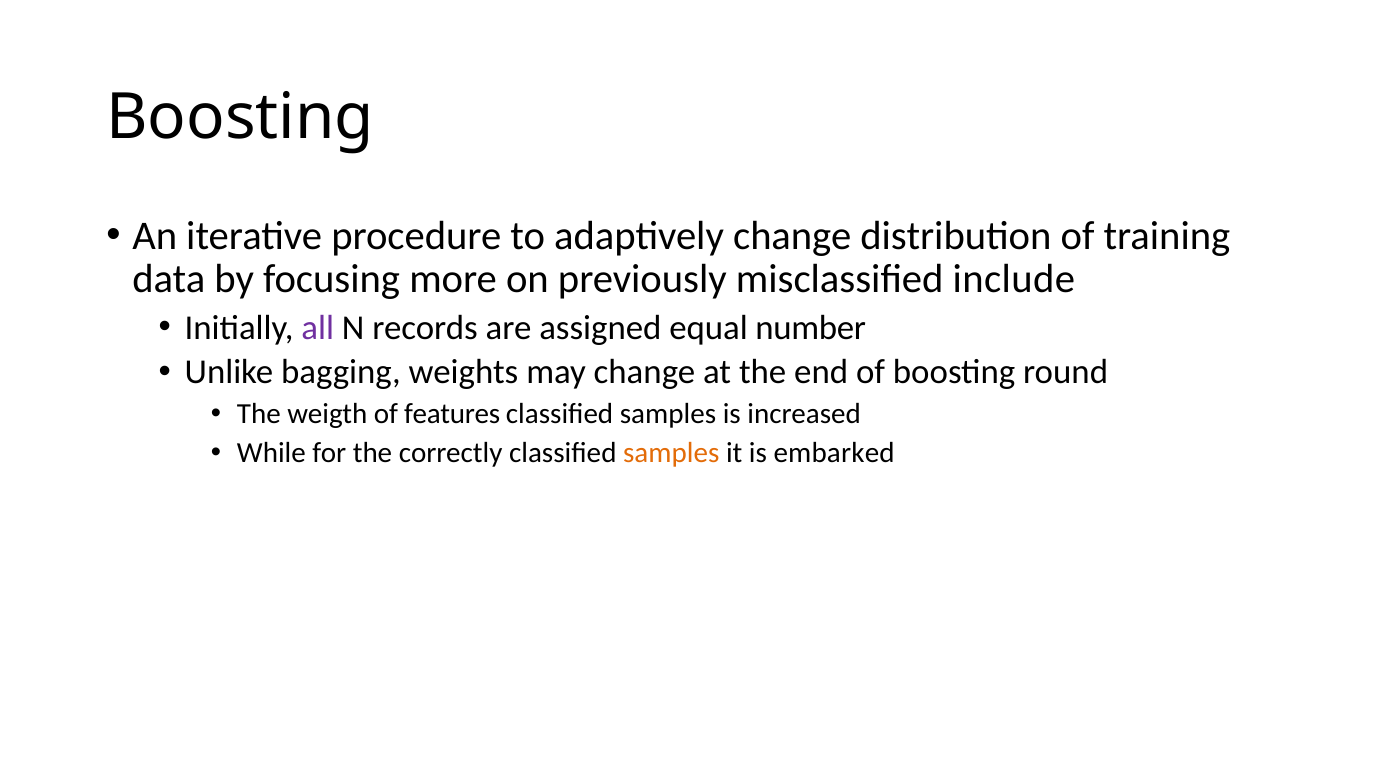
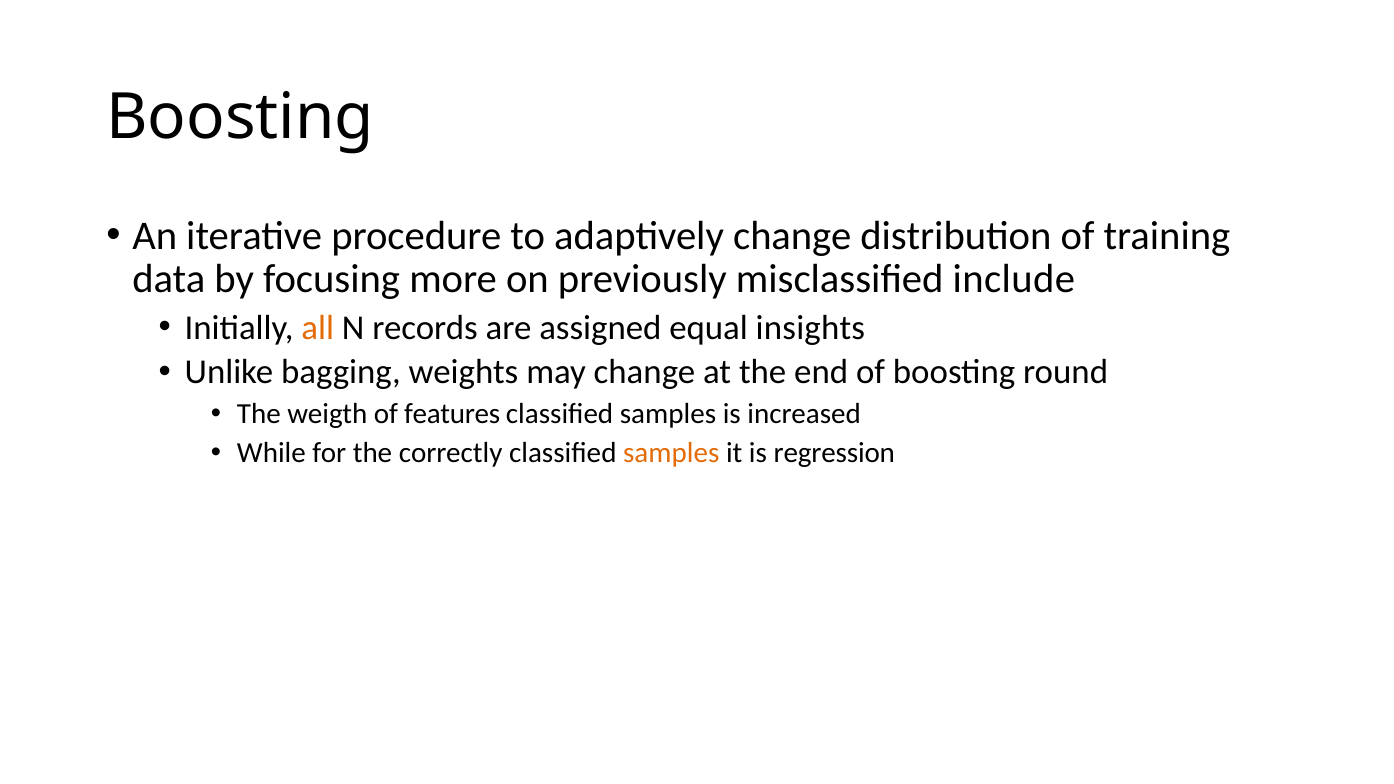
all colour: purple -> orange
number: number -> insights
embarked: embarked -> regression
